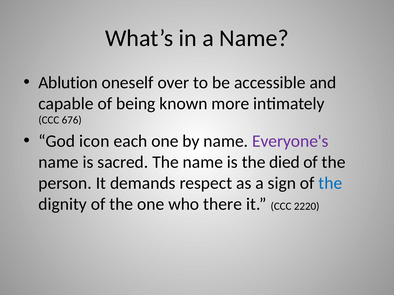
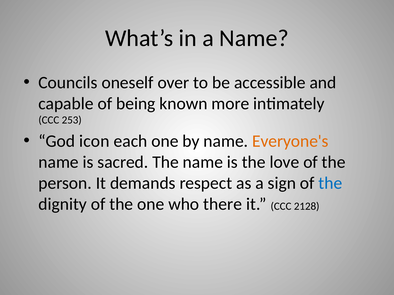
Ablution: Ablution -> Councils
676: 676 -> 253
Everyone's colour: purple -> orange
died: died -> love
2220: 2220 -> 2128
